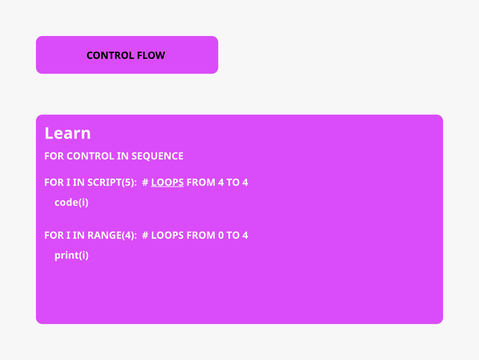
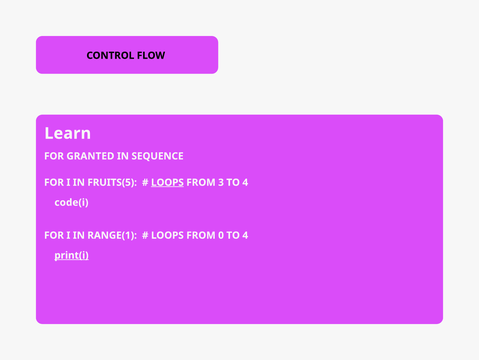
FOR CONTROL: CONTROL -> GRANTED
SCRIPT(5: SCRIPT(5 -> FRUITS(5
FROM 4: 4 -> 3
RANGE(4: RANGE(4 -> RANGE(1
print(i underline: none -> present
